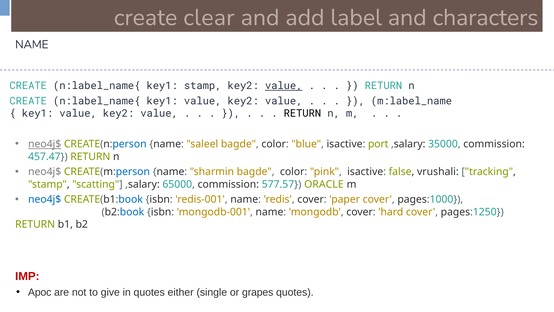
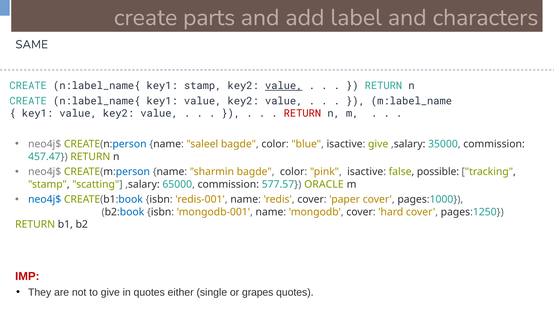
clear: clear -> parts
NAME at (32, 44): NAME -> SAME
RETURN at (302, 113) colour: black -> red
neo4j$ at (45, 144) underline: present -> none
isactive port: port -> give
vrushali: vrushali -> possible
Apoc: Apoc -> They
